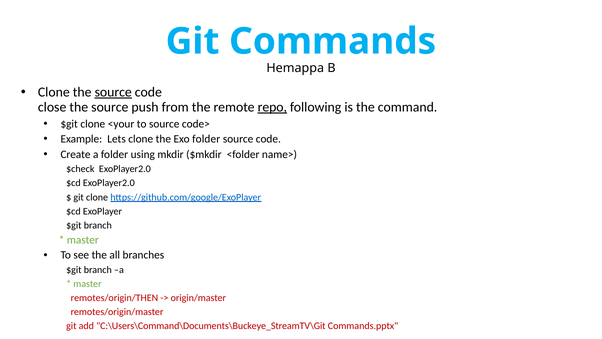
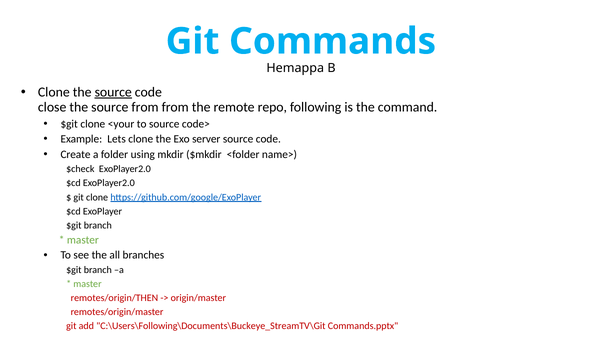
source push: push -> from
repo underline: present -> none
Exo folder: folder -> server
C:\Users\Command\Documents\Buckeye_StreamTV\Git: C:\Users\Command\Documents\Buckeye_StreamTV\Git -> C:\Users\Following\Documents\Buckeye_StreamTV\Git
